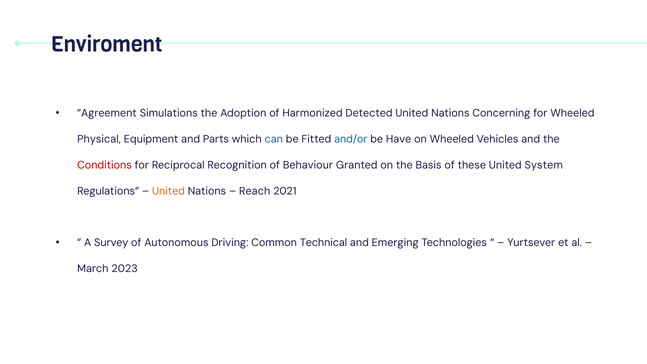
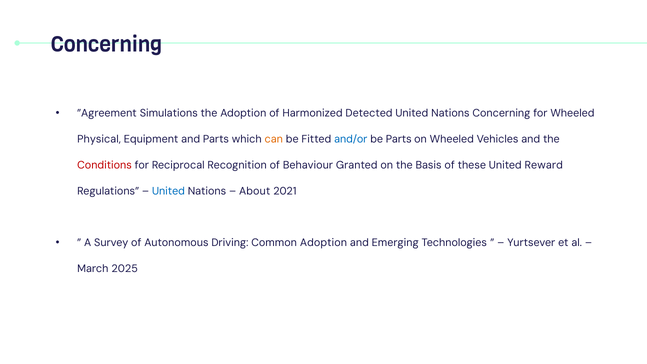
Enviroment at (107, 45): Enviroment -> Concerning
can colour: blue -> orange
be Have: Have -> Parts
System: System -> Reward
United at (168, 191) colour: orange -> blue
Reach: Reach -> About
Common Technical: Technical -> Adoption
2023: 2023 -> 2025
